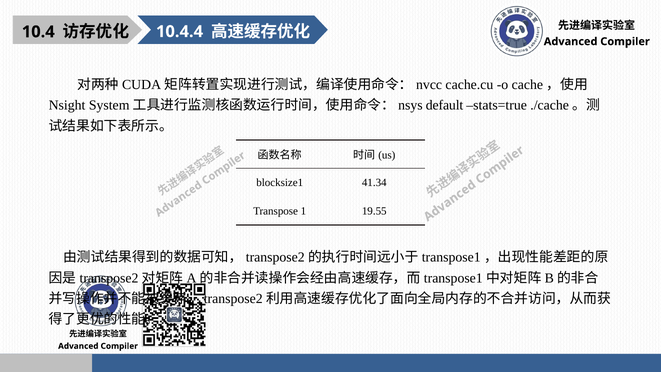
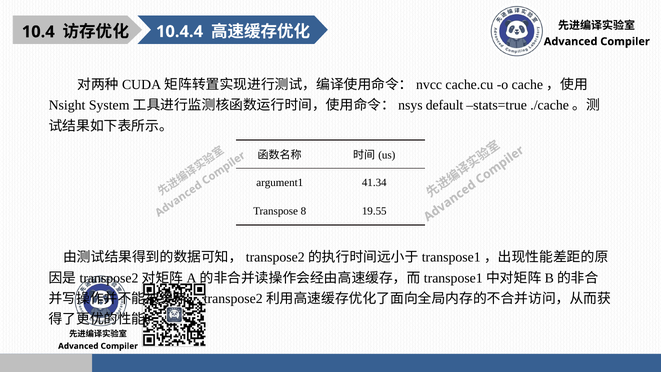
blocksize1: blocksize1 -> argument1
1: 1 -> 8
